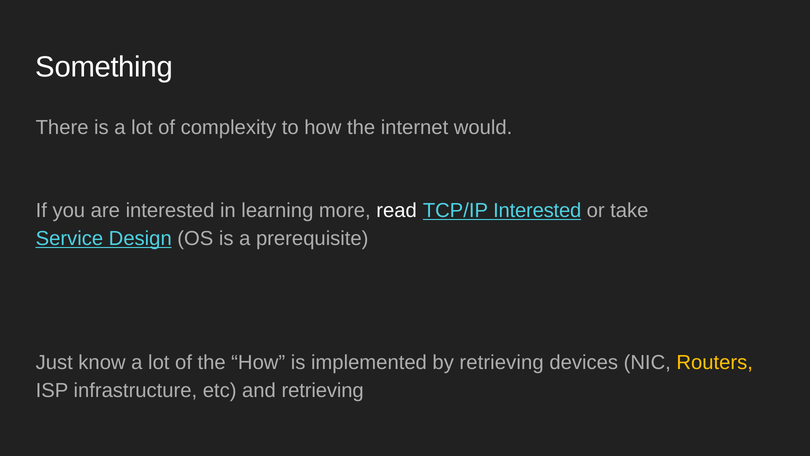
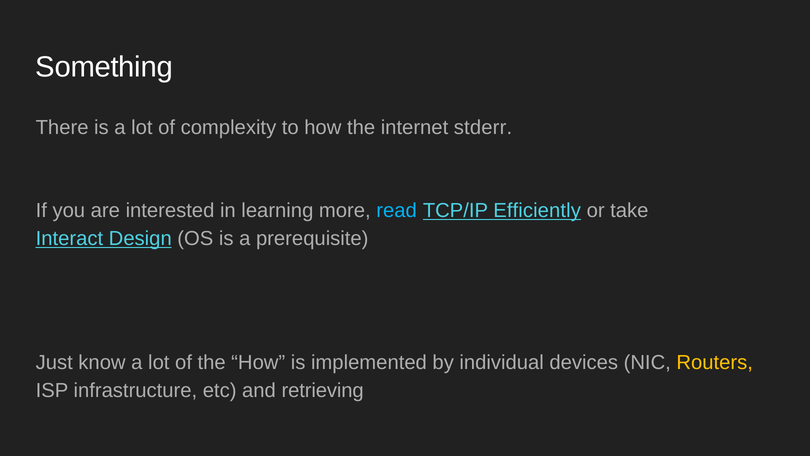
would: would -> stderr
read colour: white -> light blue
TCP/IP Interested: Interested -> Efficiently
Service: Service -> Interact
by retrieving: retrieving -> individual
